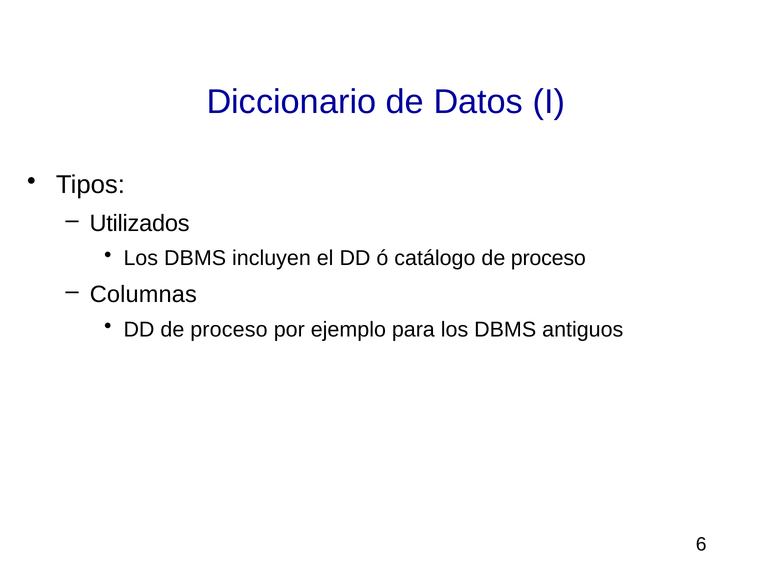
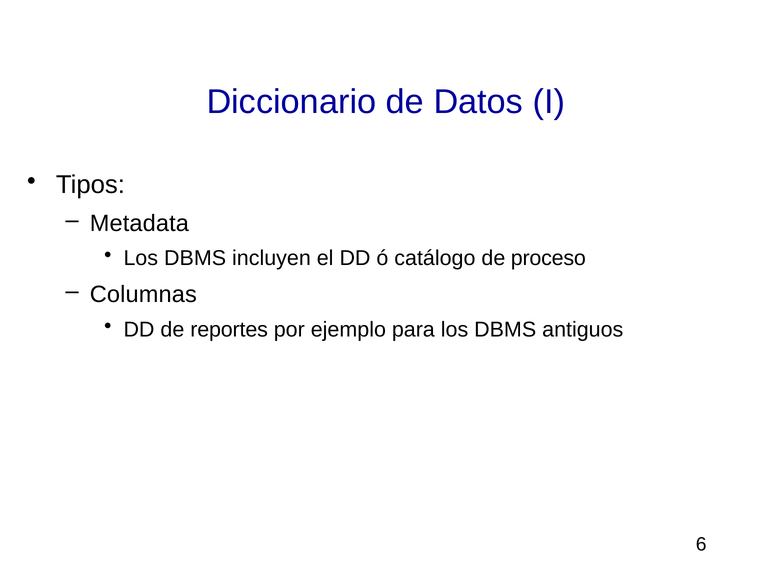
Utilizados: Utilizados -> Metadata
DD de proceso: proceso -> reportes
